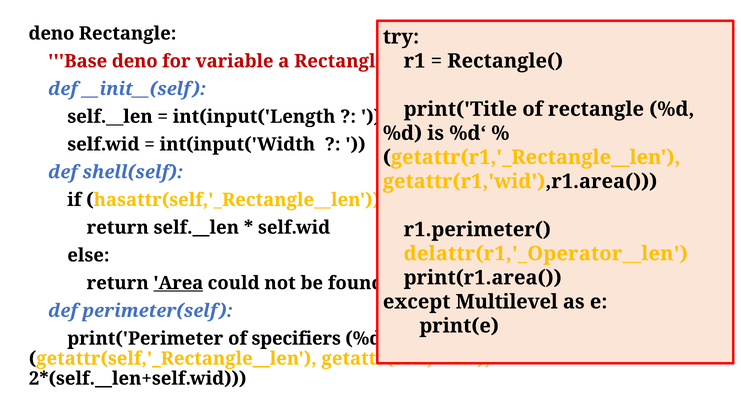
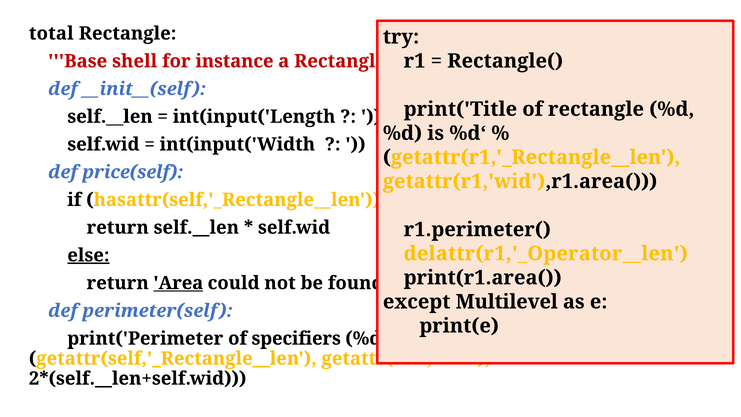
deno at (51, 33): deno -> total
Base deno: deno -> shell
variable: variable -> instance
shell(self: shell(self -> price(self
else underline: none -> present
